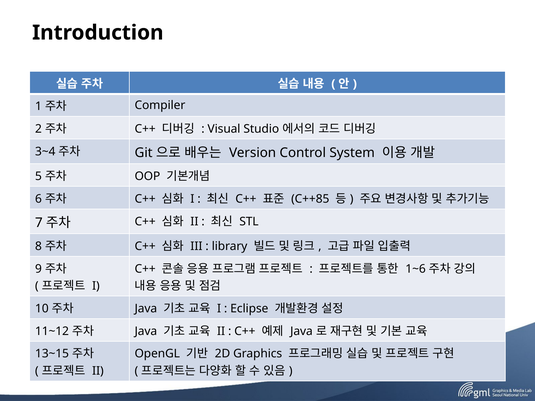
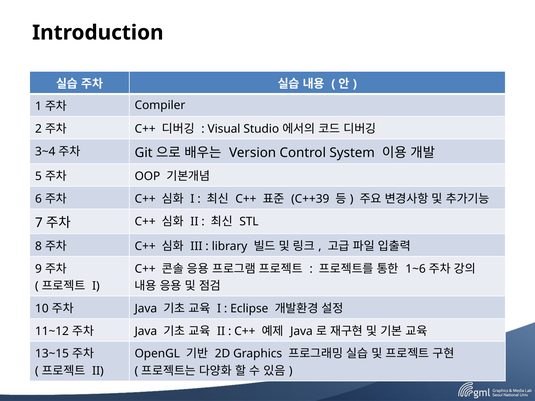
C++85: C++85 -> C++39
